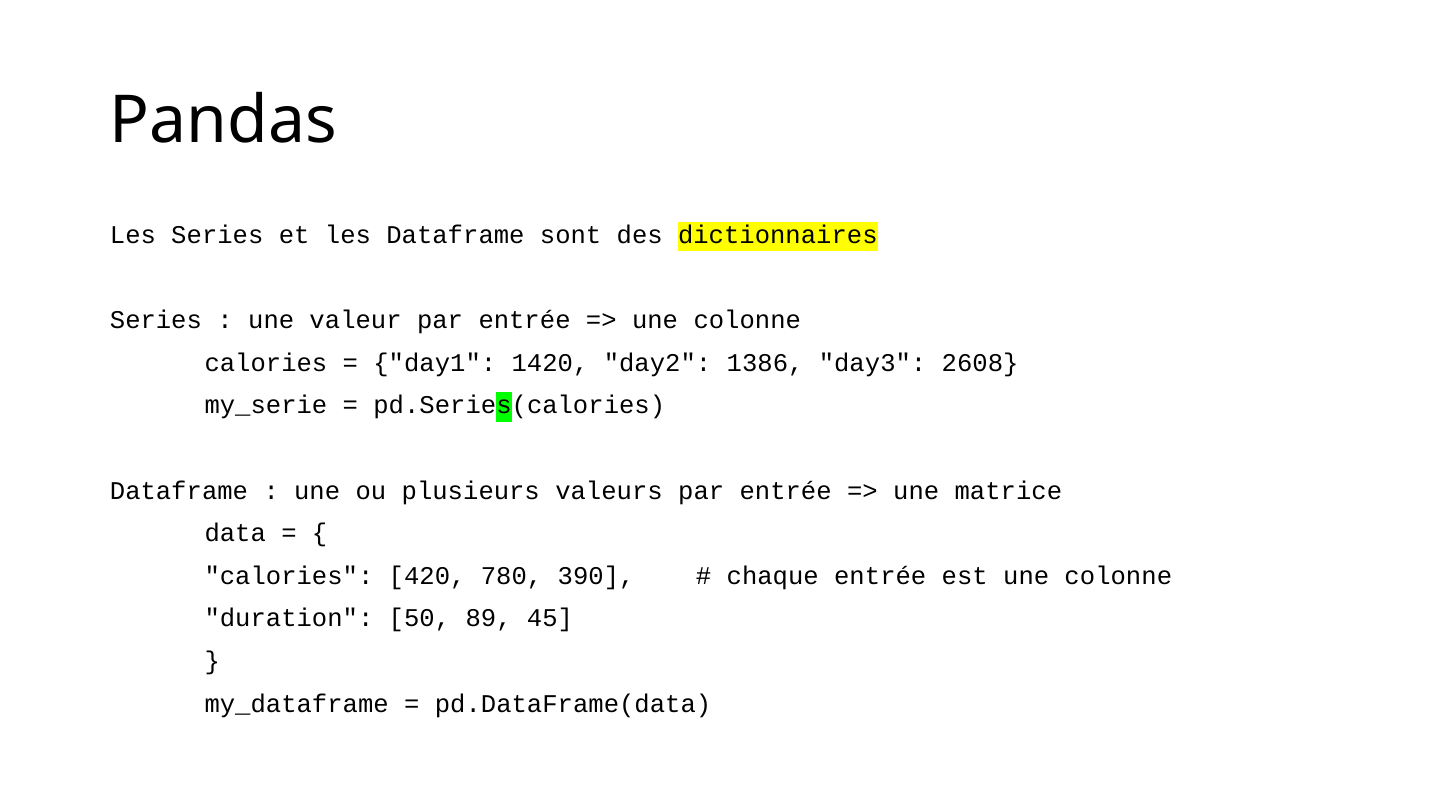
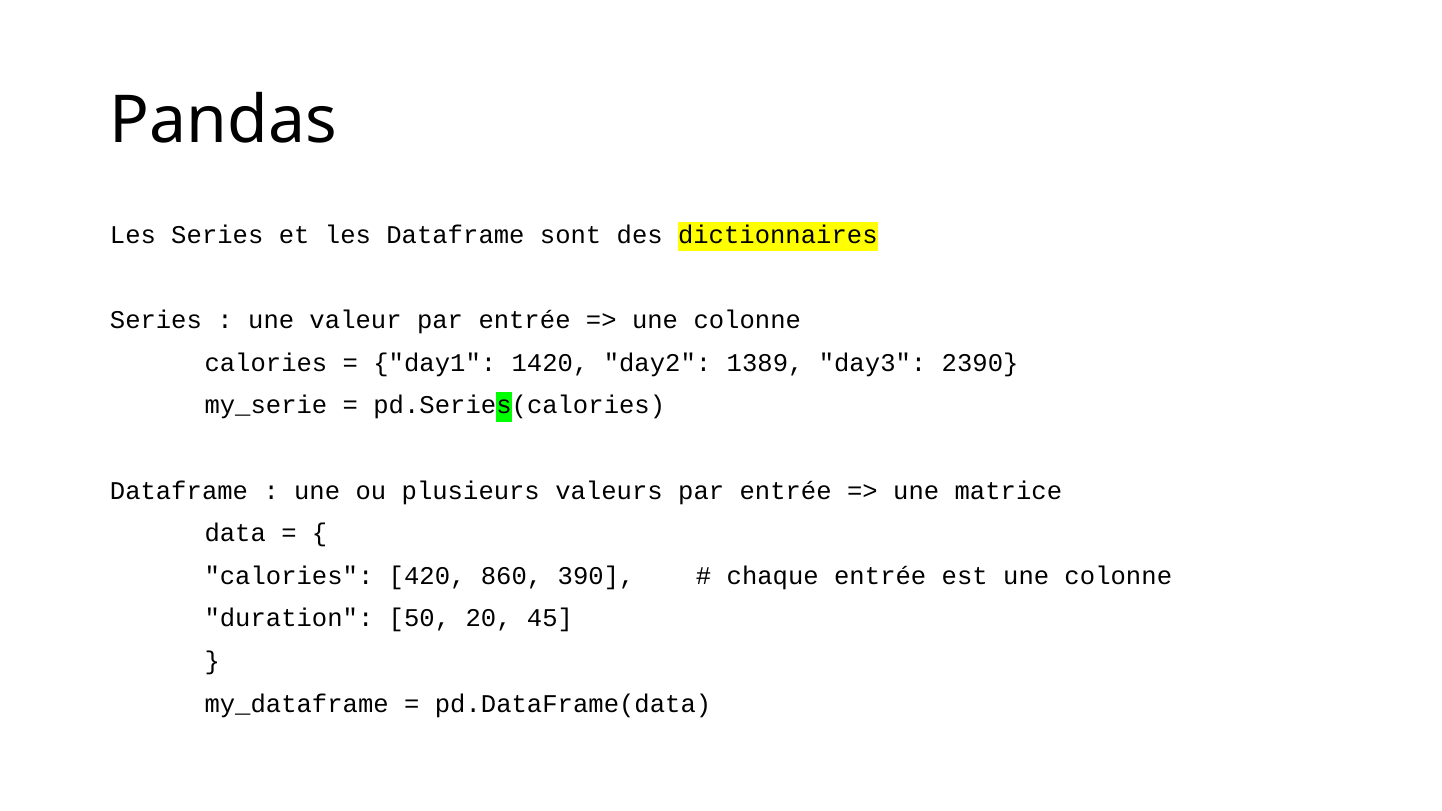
1386: 1386 -> 1389
2608: 2608 -> 2390
780: 780 -> 860
89: 89 -> 20
